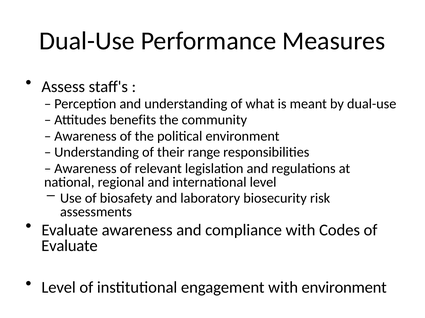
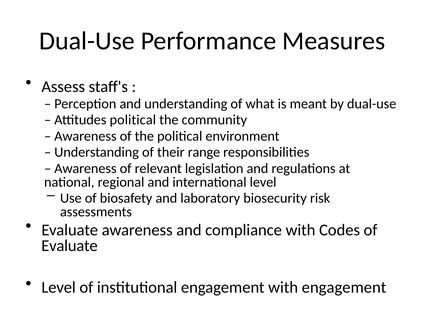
Attitudes benefits: benefits -> political
with environment: environment -> engagement
